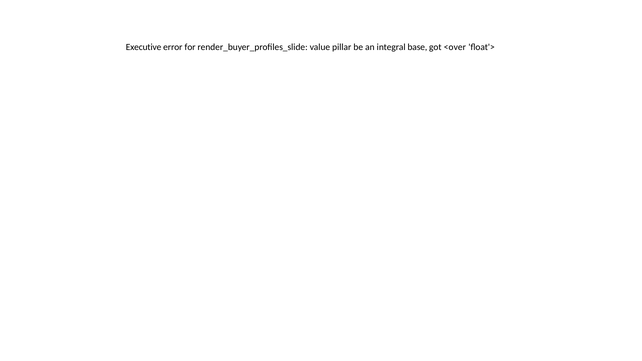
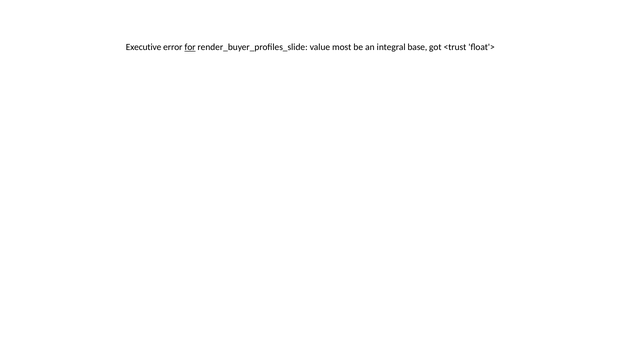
for underline: none -> present
pillar: pillar -> most
<over: <over -> <trust
